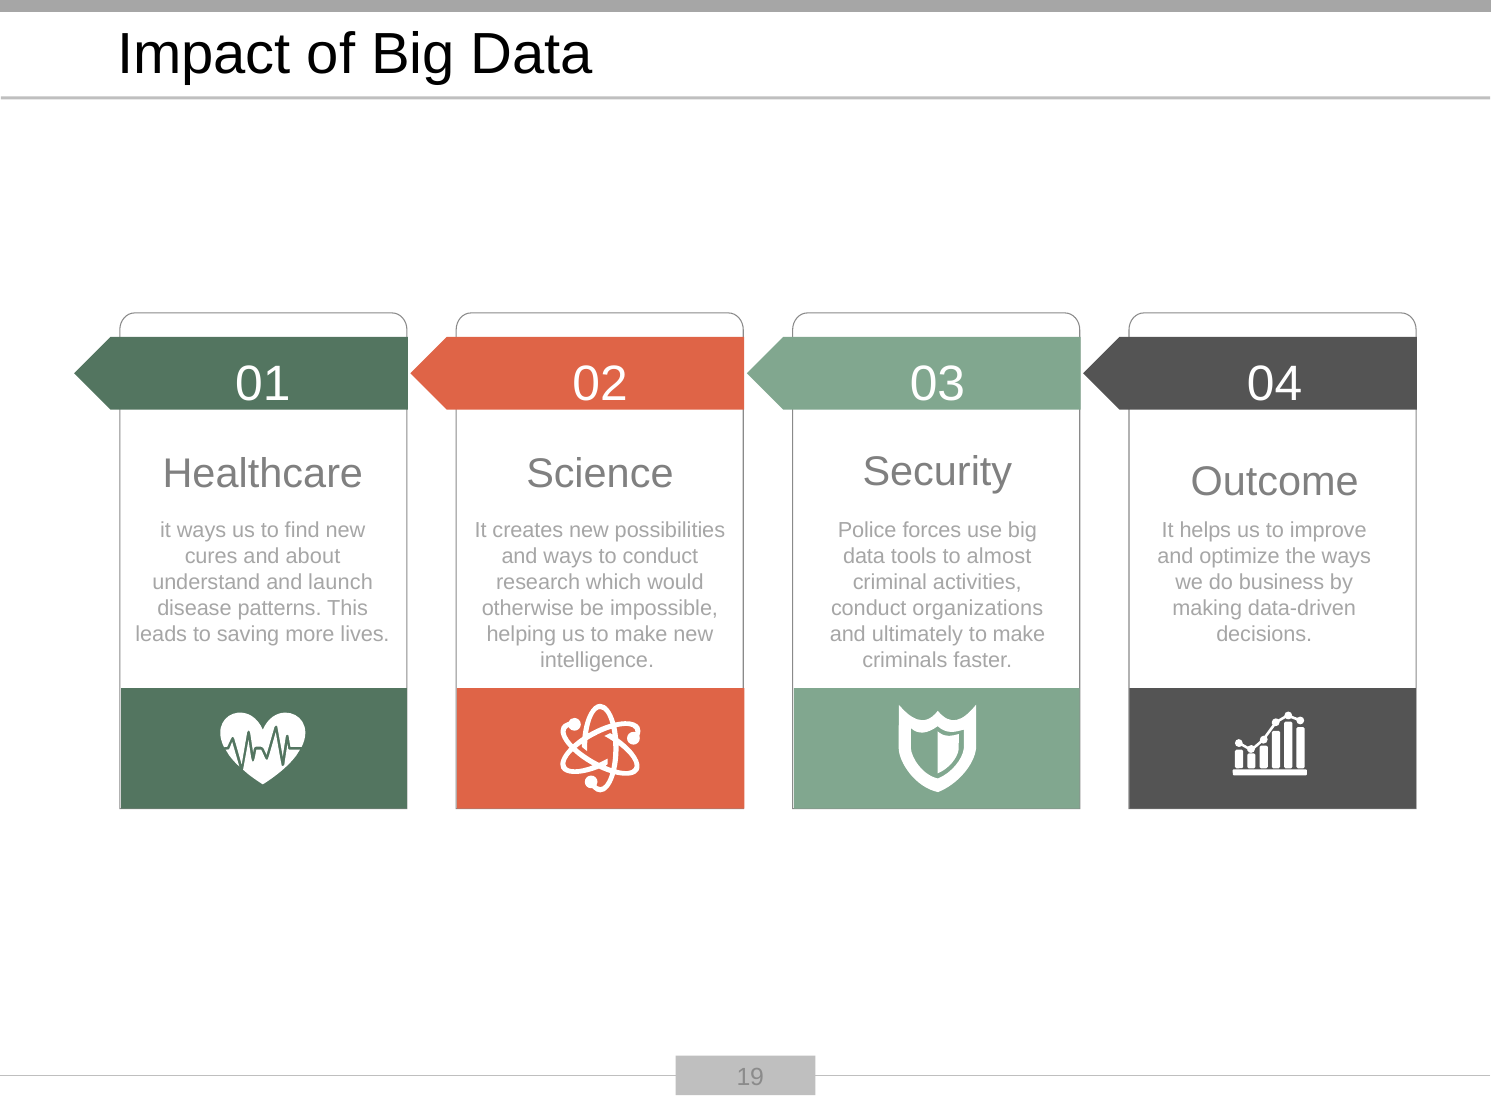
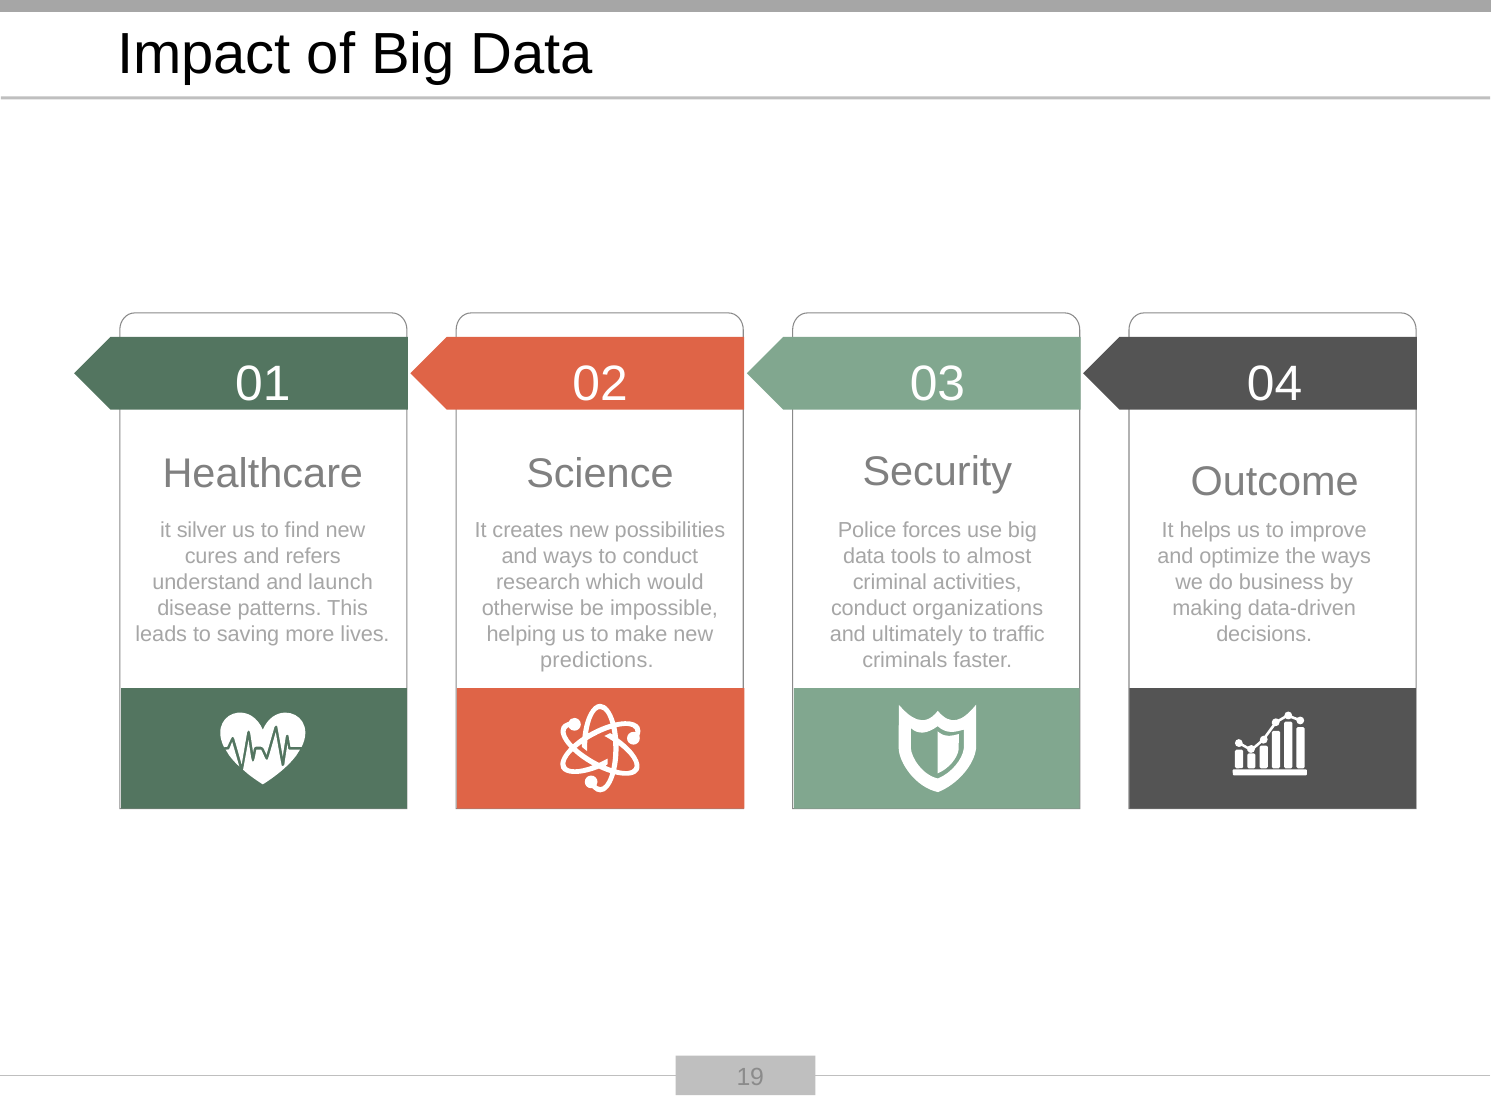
it ways: ways -> silver
about: about -> refers
ultimately to make: make -> traffic
intelligence: intelligence -> predictions
